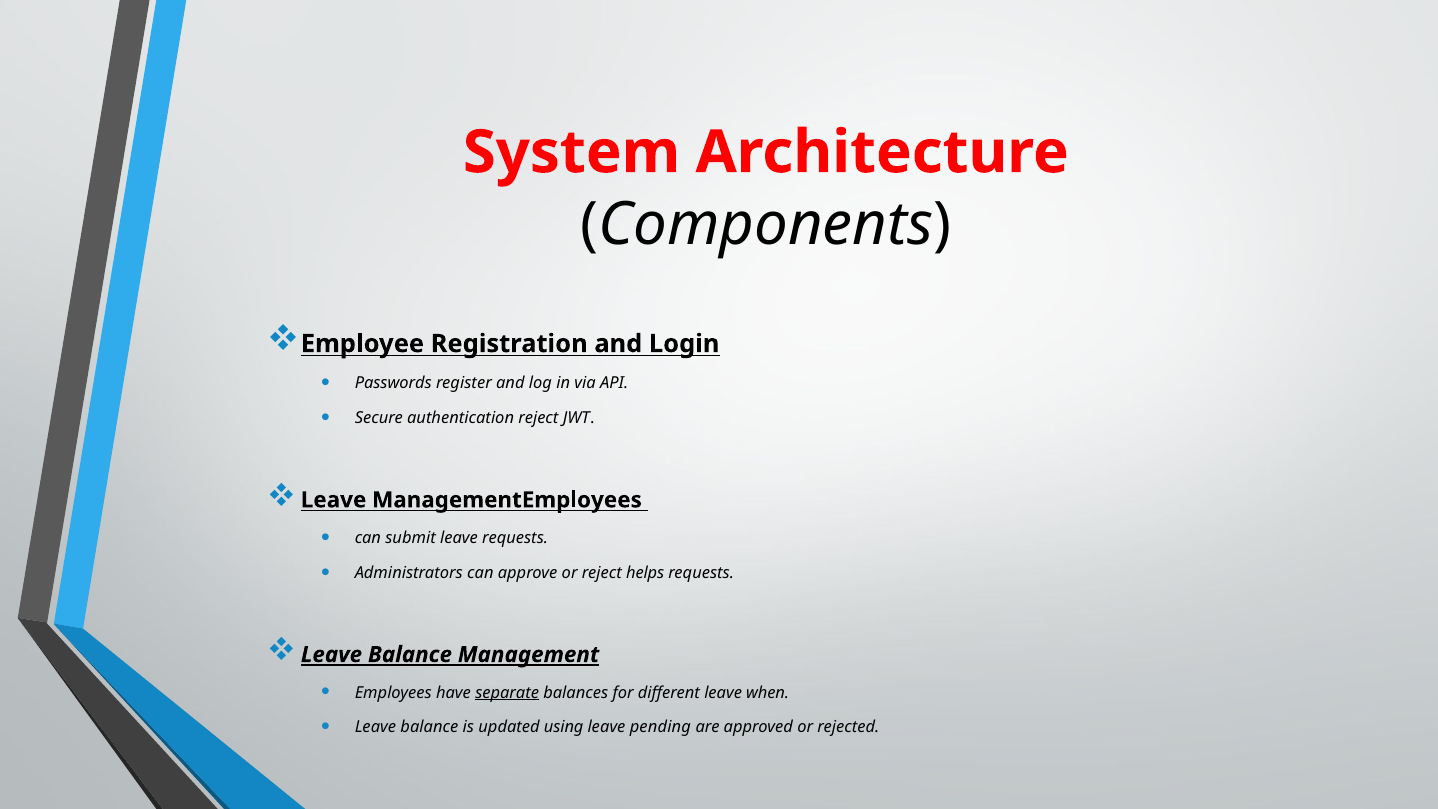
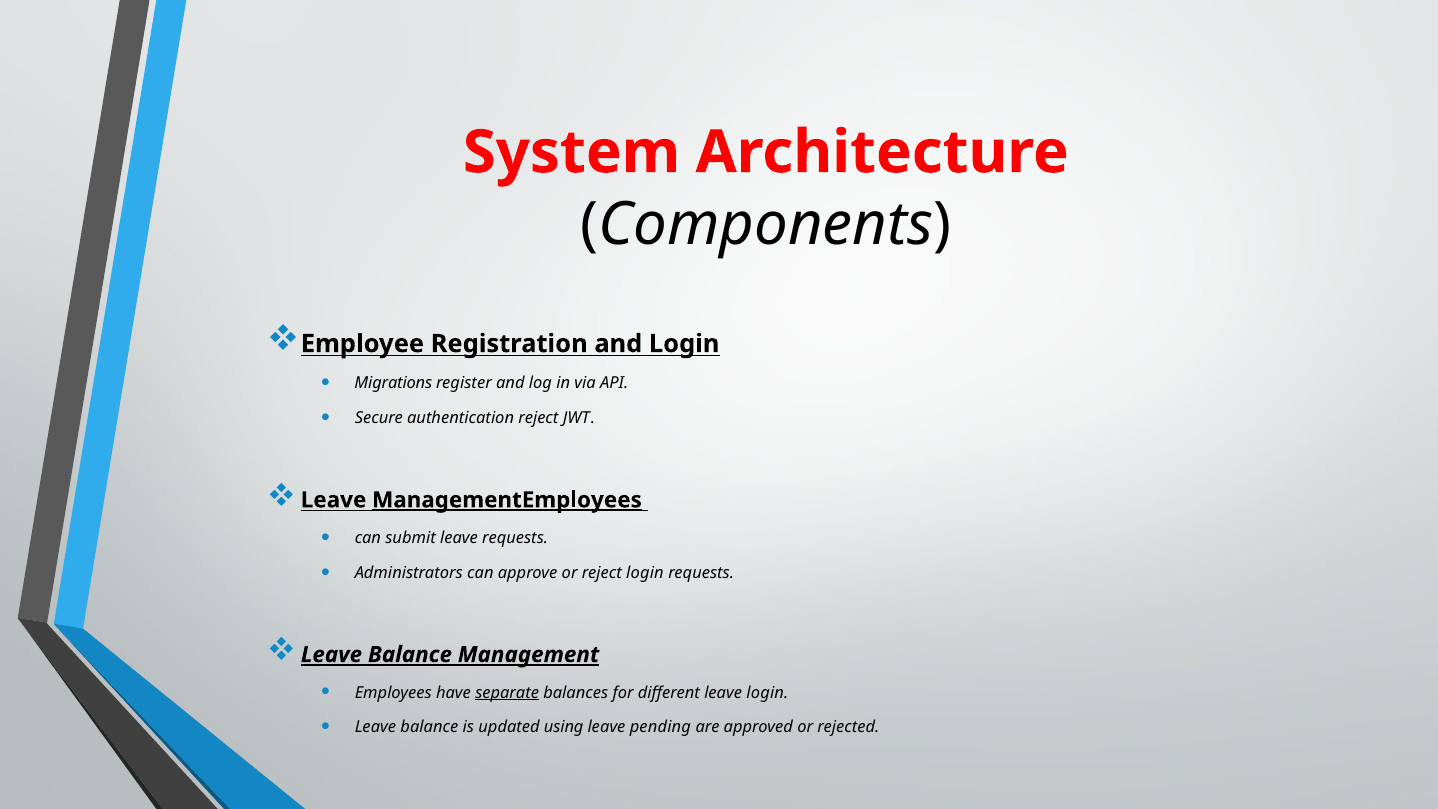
Passwords: Passwords -> Migrations
ManagementEmployees underline: none -> present
reject helps: helps -> login
leave when: when -> login
